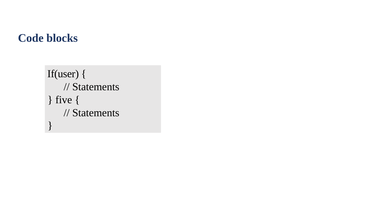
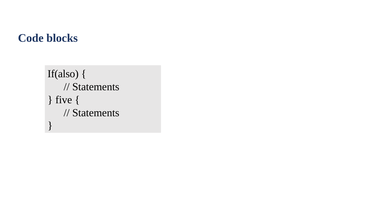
If(user: If(user -> If(also
